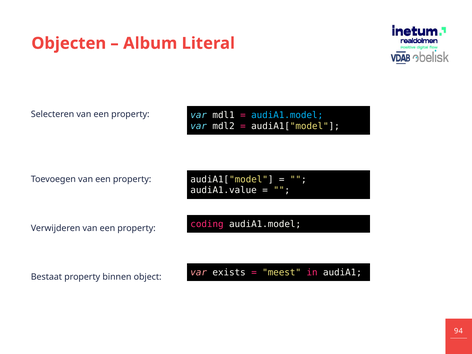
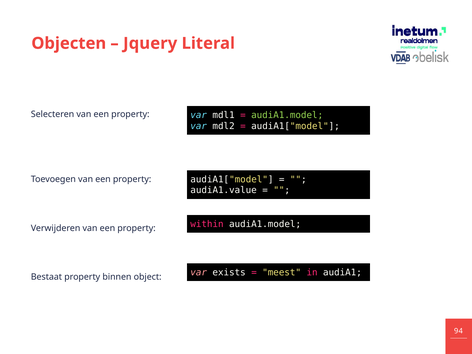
Album: Album -> Jquery
audiA1.model at (287, 115) colour: light blue -> light green
coding: coding -> within
